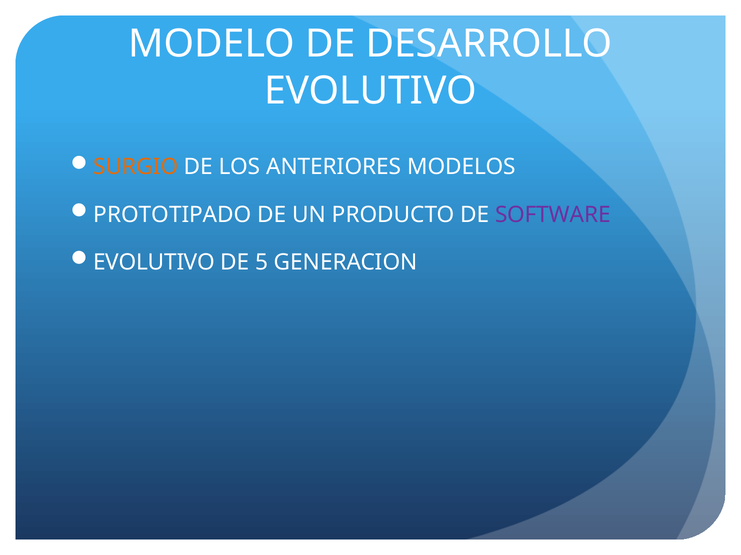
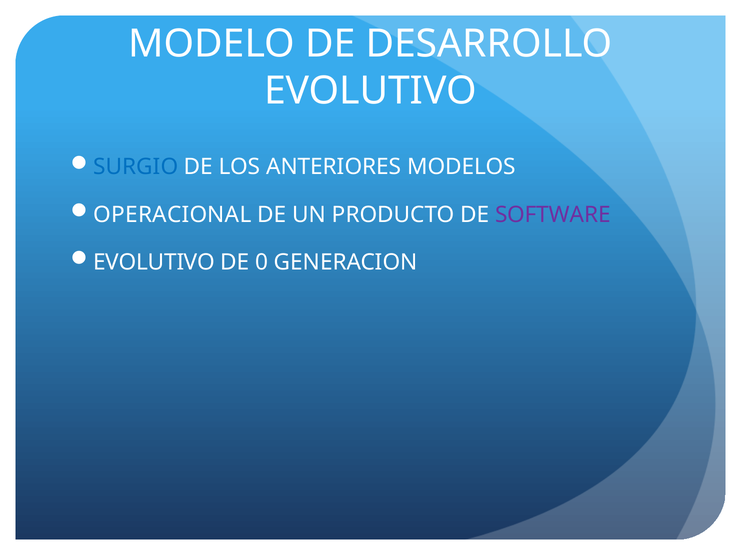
SURGIO colour: orange -> blue
PROTOTIPADO: PROTOTIPADO -> OPERACIONAL
5: 5 -> 0
